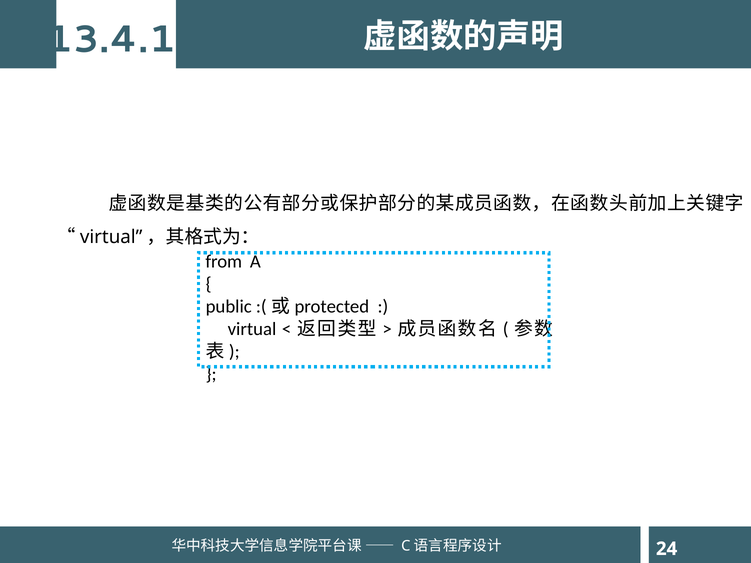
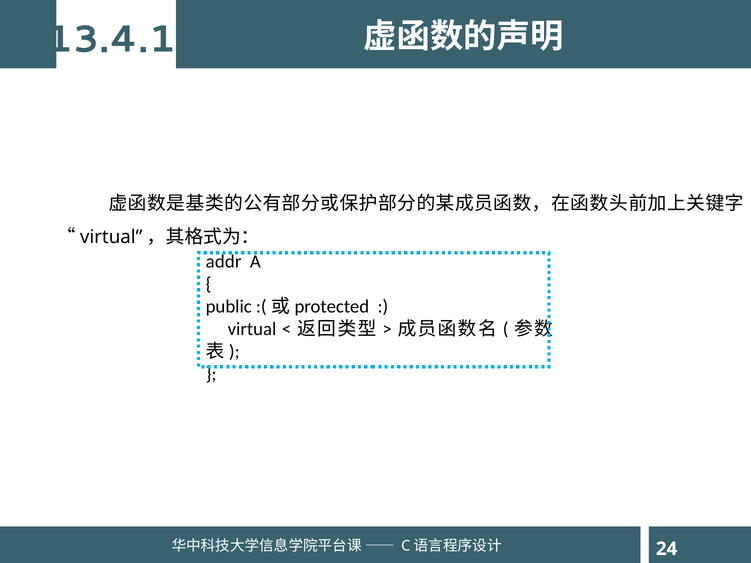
from: from -> addr
